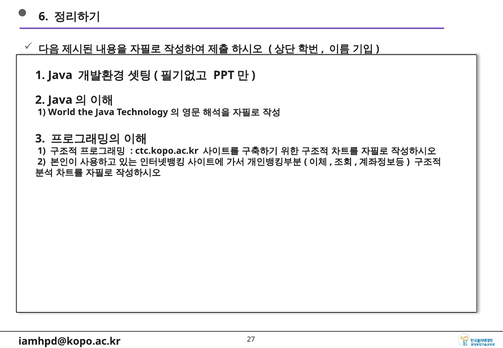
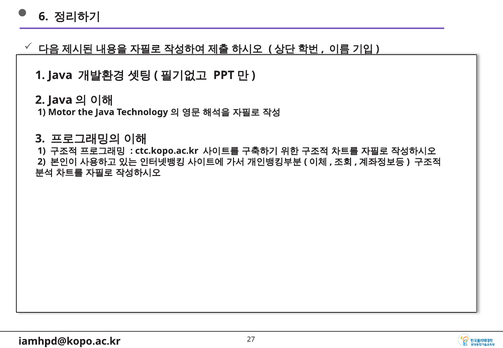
World: World -> Motor
